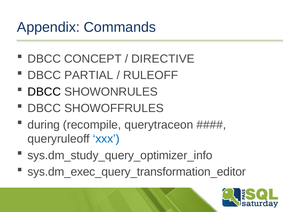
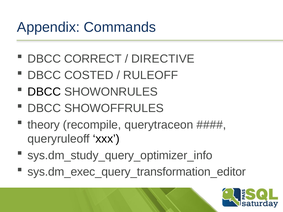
CONCEPT: CONCEPT -> CORRECT
PARTIAL: PARTIAL -> COSTED
during: during -> theory
xxx colour: blue -> black
